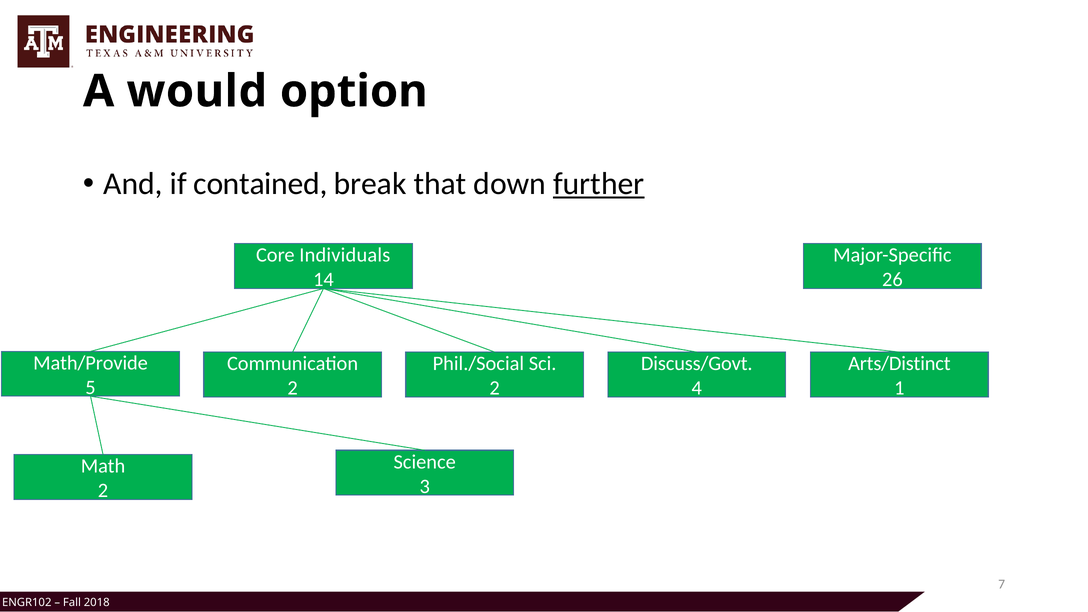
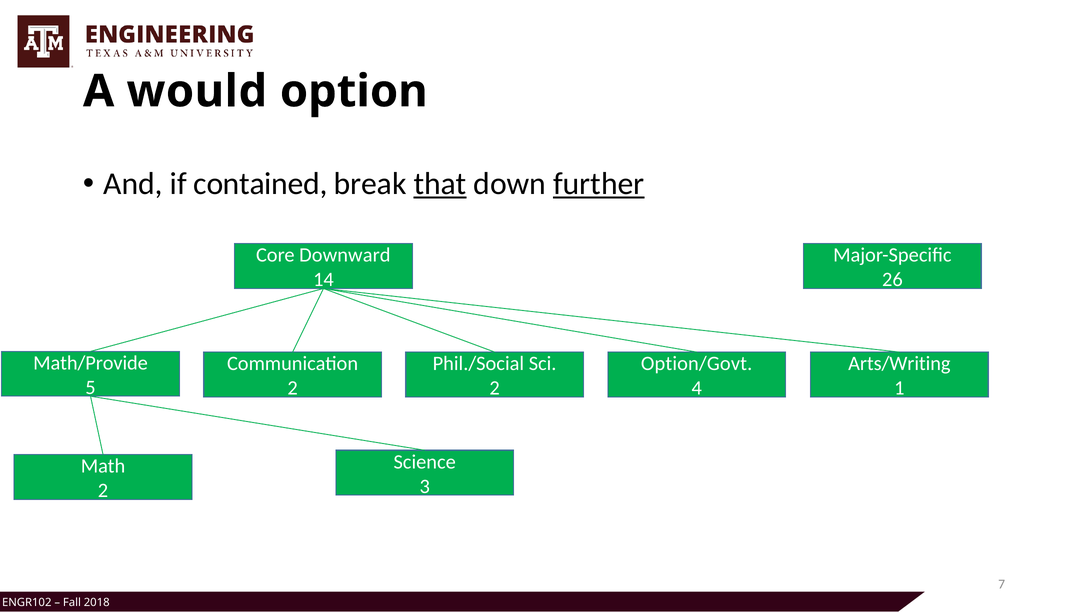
that underline: none -> present
Individuals: Individuals -> Downward
Discuss/Govt: Discuss/Govt -> Option/Govt
Arts/Distinct: Arts/Distinct -> Arts/Writing
